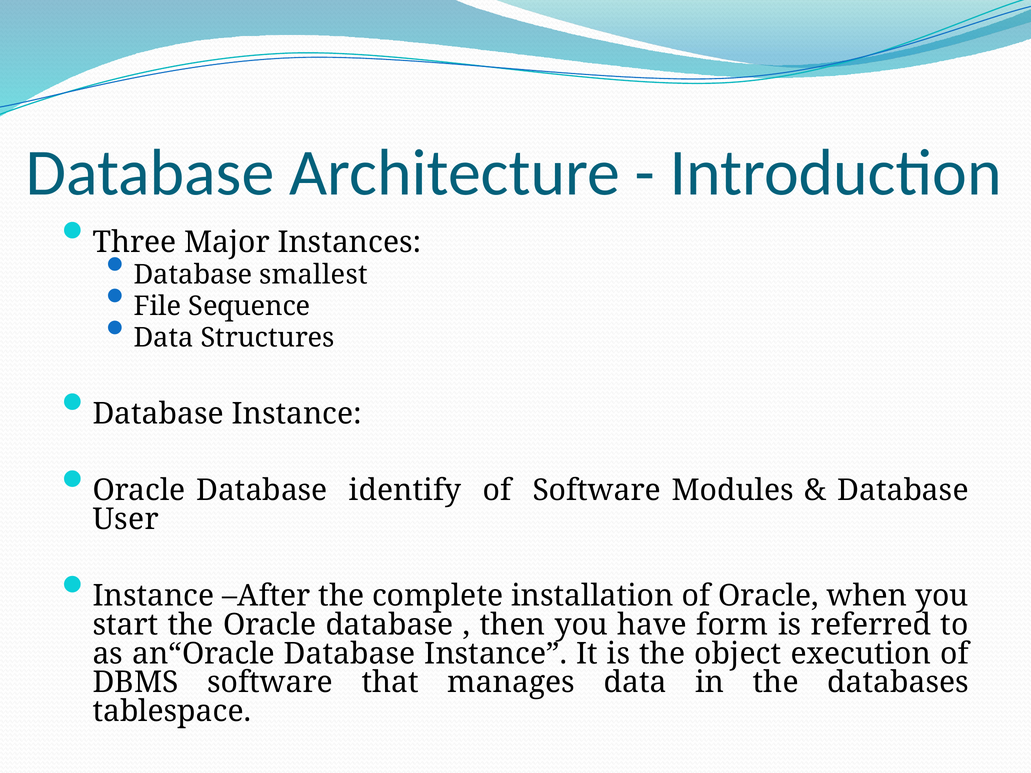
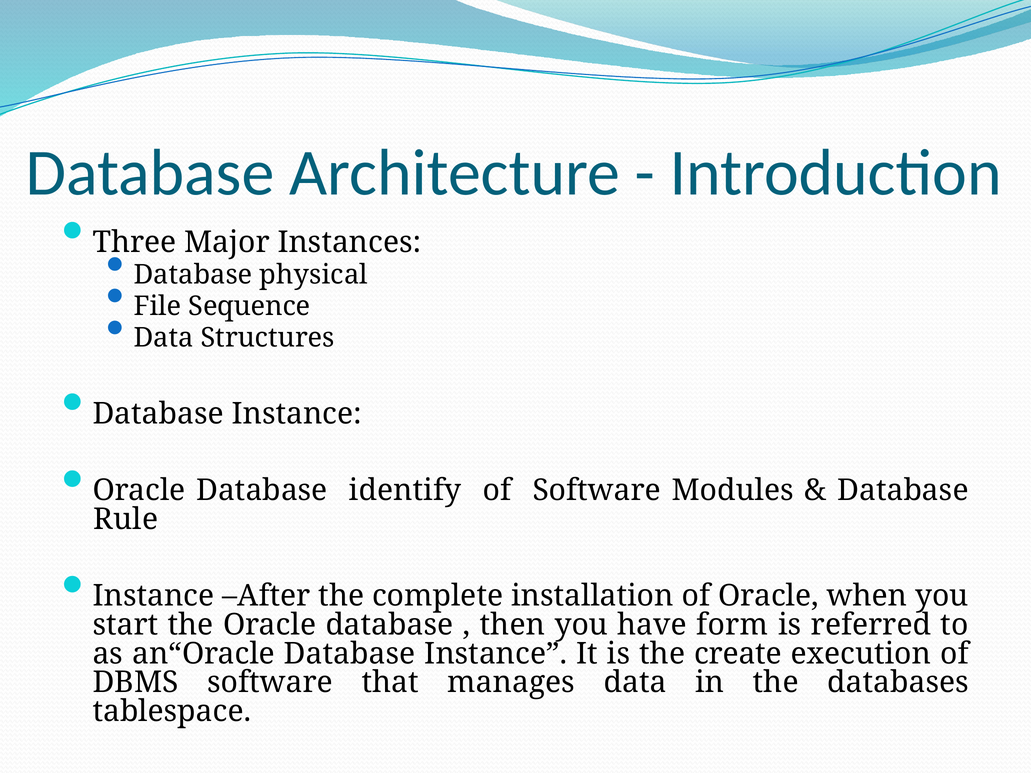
smallest: smallest -> physical
User: User -> Rule
object: object -> create
